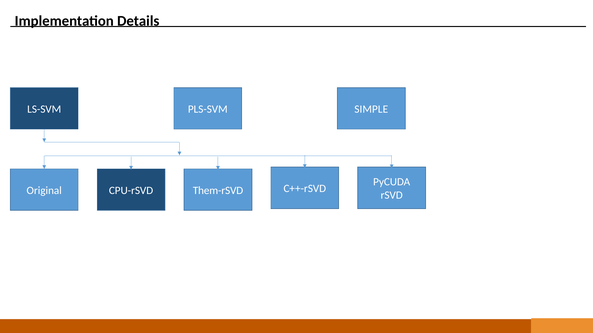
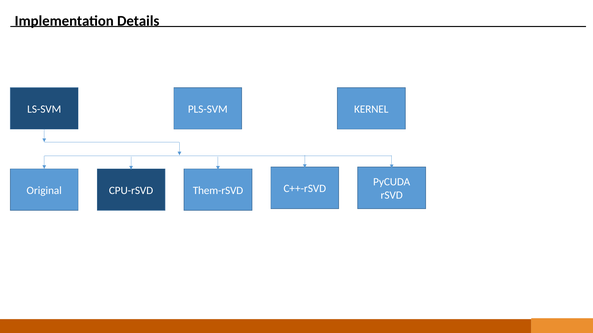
SIMPLE: SIMPLE -> KERNEL
